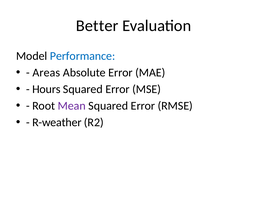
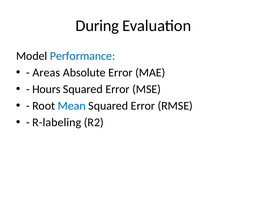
Better: Better -> During
Mean colour: purple -> blue
R-weather: R-weather -> R-labeling
